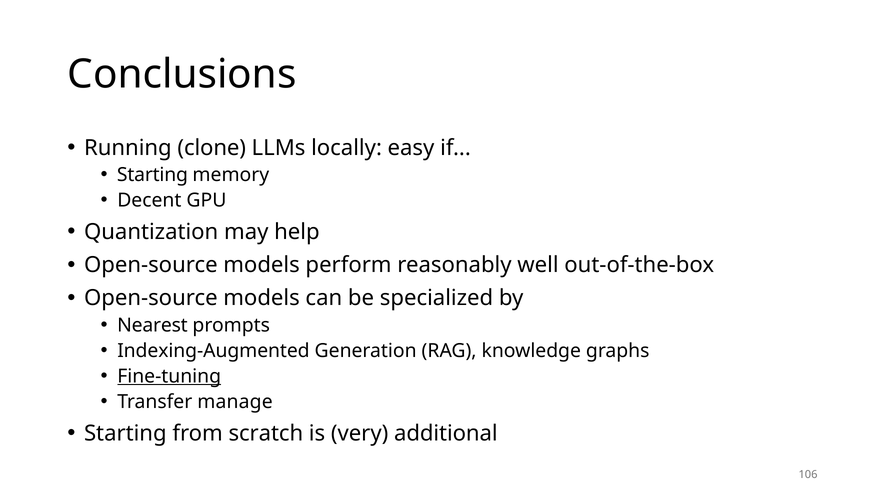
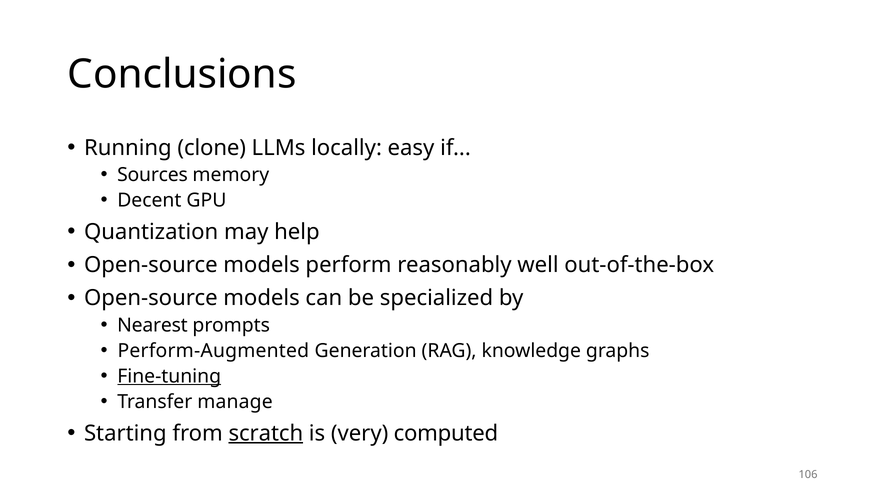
Starting at (152, 175): Starting -> Sources
Indexing-Augmented: Indexing-Augmented -> Perform-Augmented
scratch underline: none -> present
additional: additional -> computed
